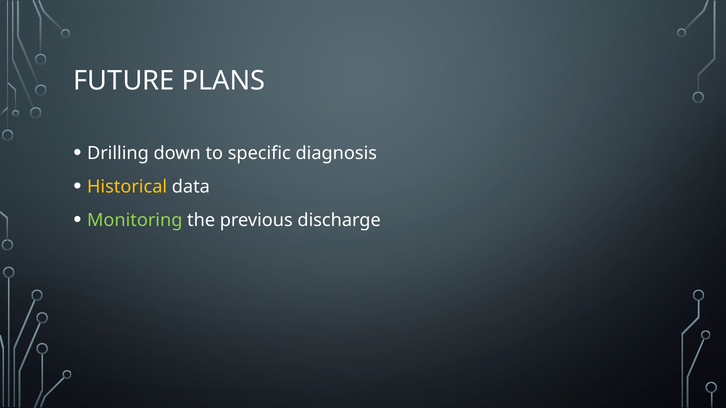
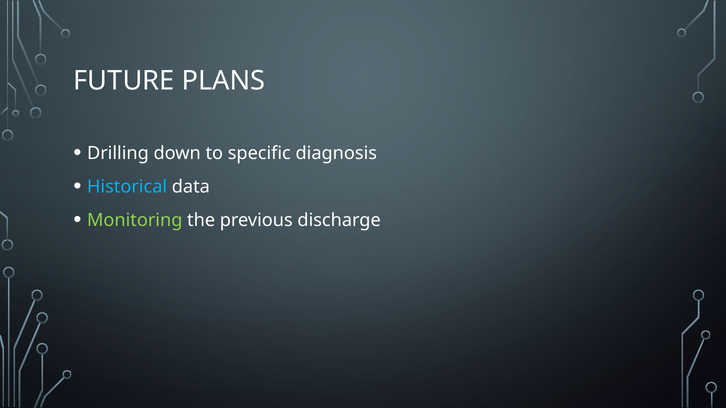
Historical colour: yellow -> light blue
